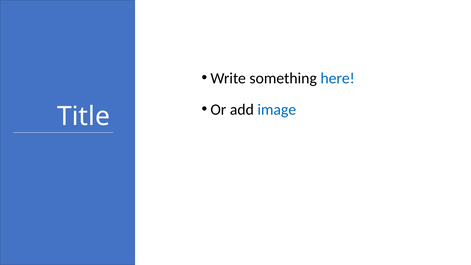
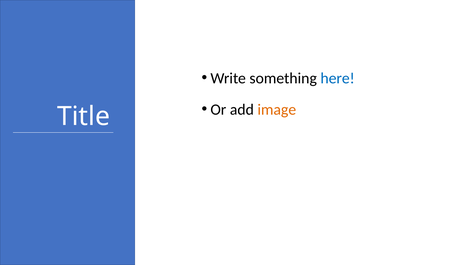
image colour: blue -> orange
